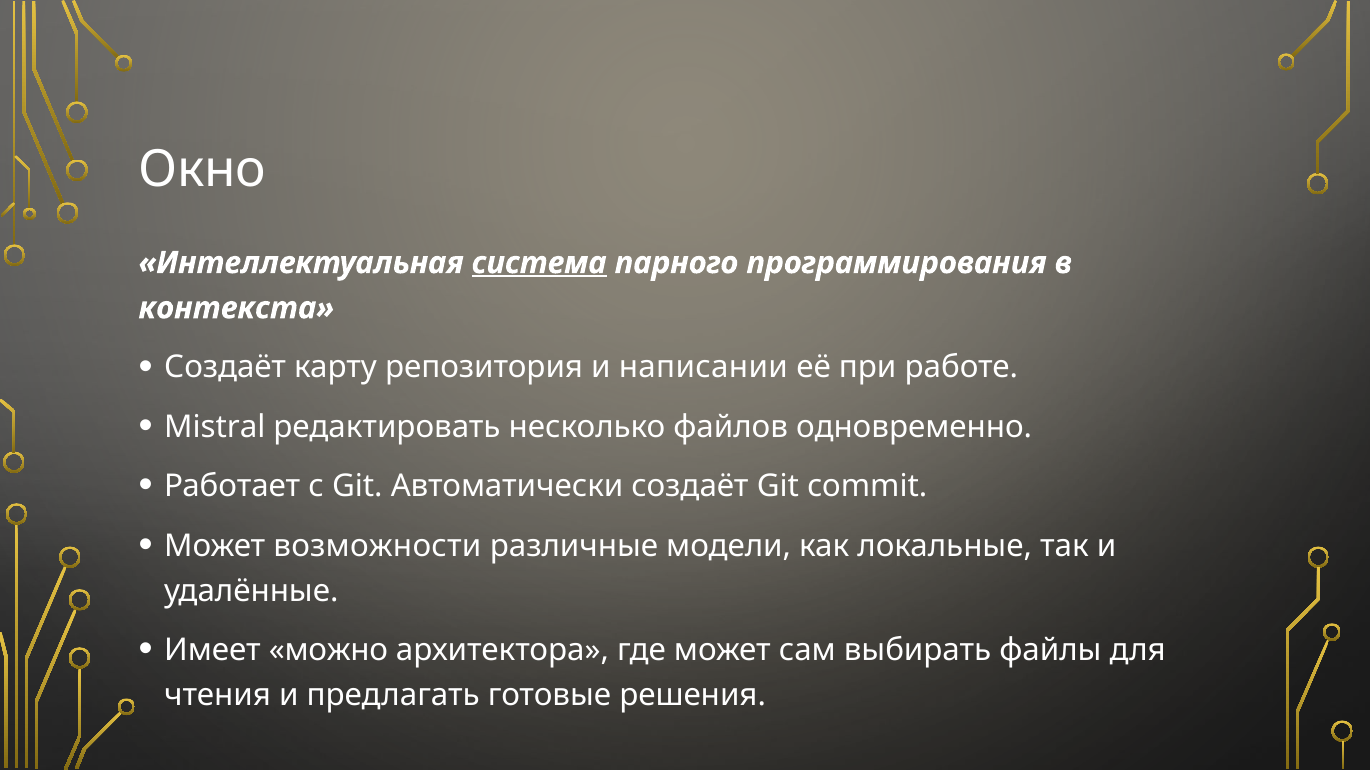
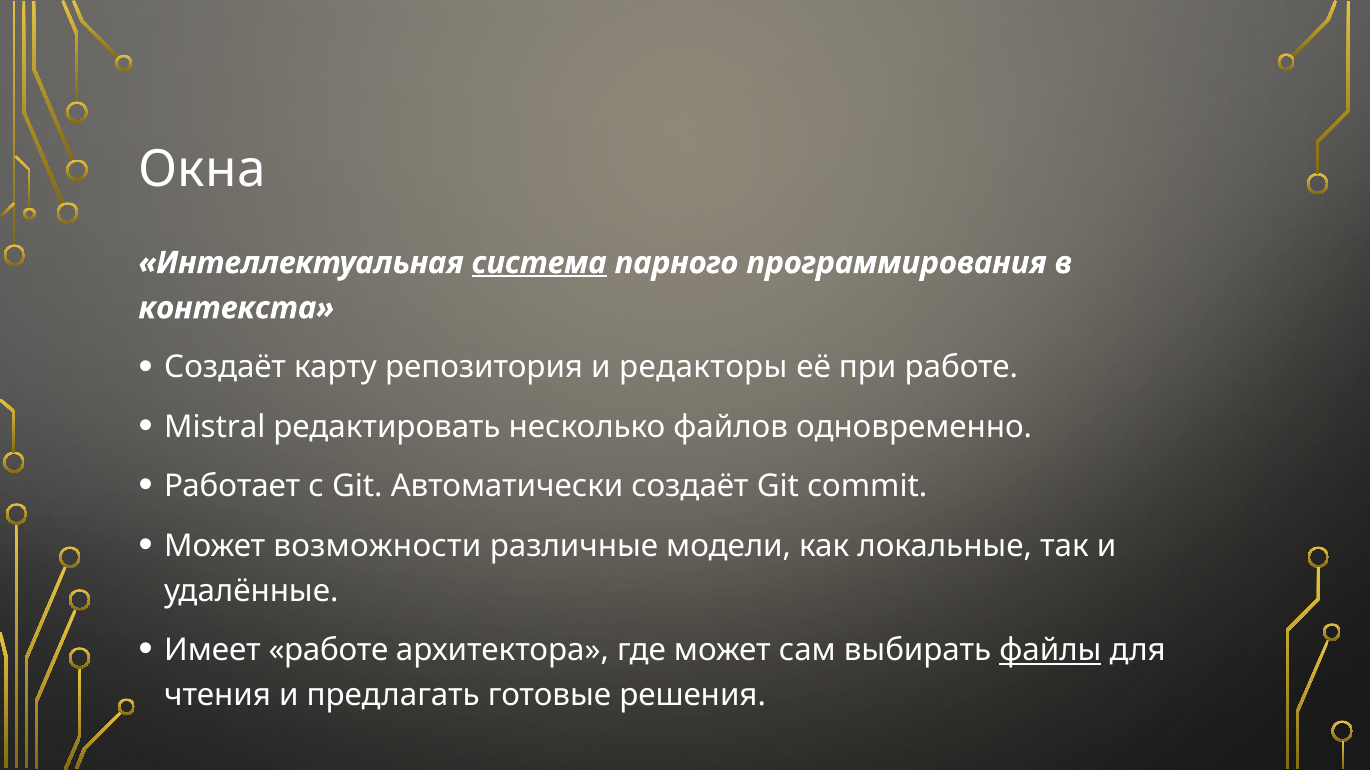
Окно: Окно -> Окна
написании: написании -> редакторы
Имеет можно: можно -> работе
файлы underline: none -> present
